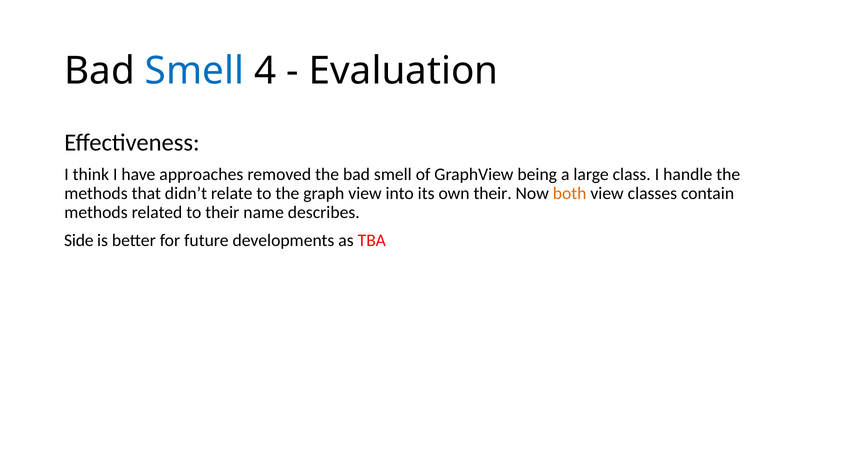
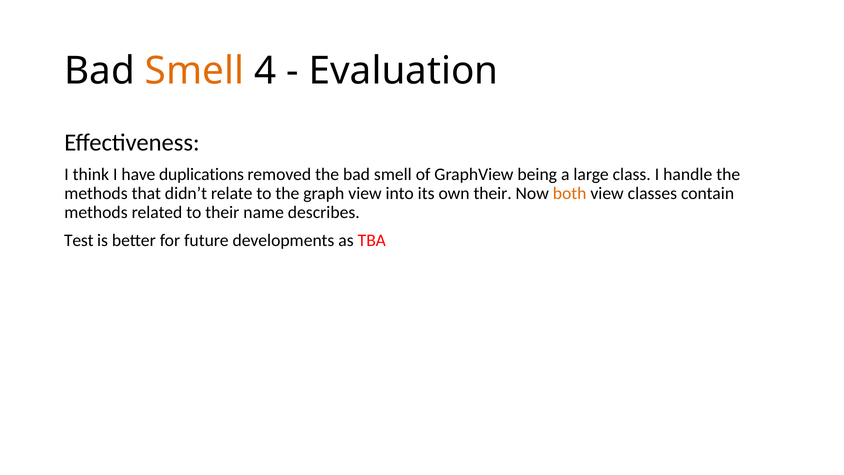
Smell at (195, 71) colour: blue -> orange
approaches: approaches -> duplications
Side: Side -> Test
